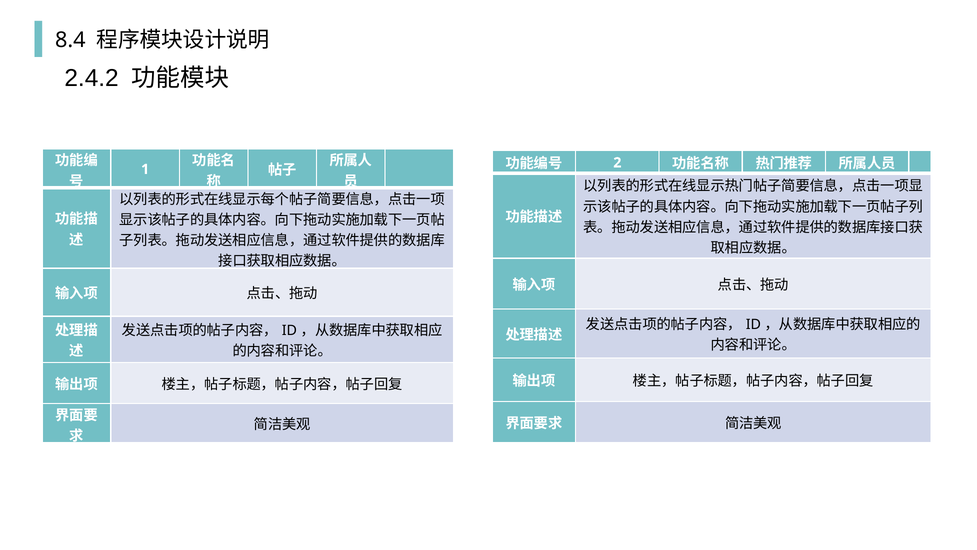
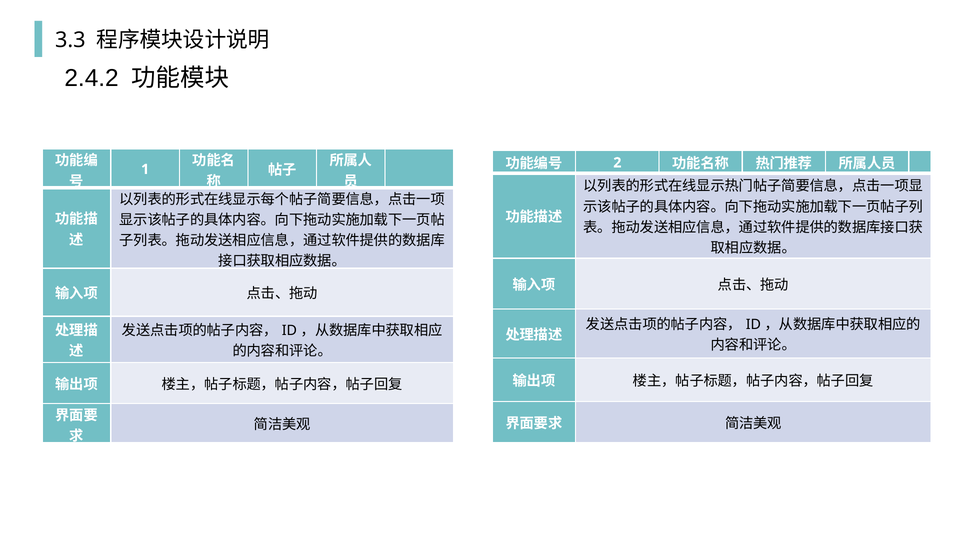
8.4: 8.4 -> 3.3
